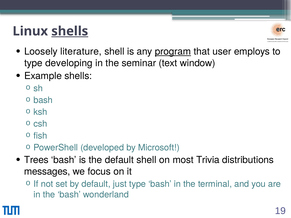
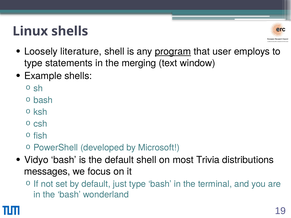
shells at (70, 31) underline: present -> none
developing: developing -> statements
seminar: seminar -> merging
Trees: Trees -> Vidyo
